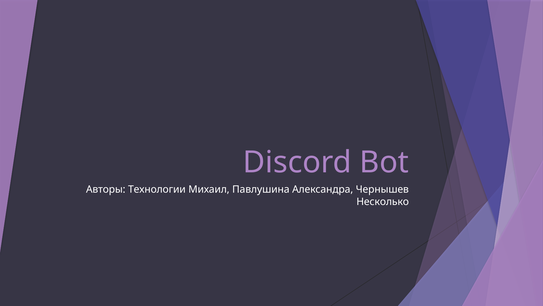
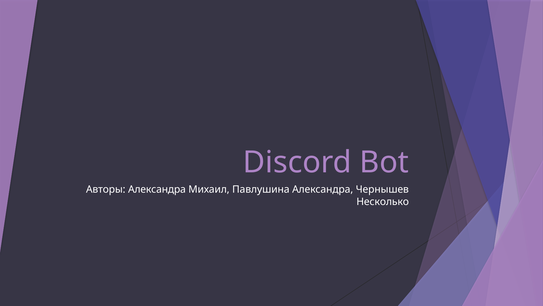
Авторы Технологии: Технологии -> Александра
